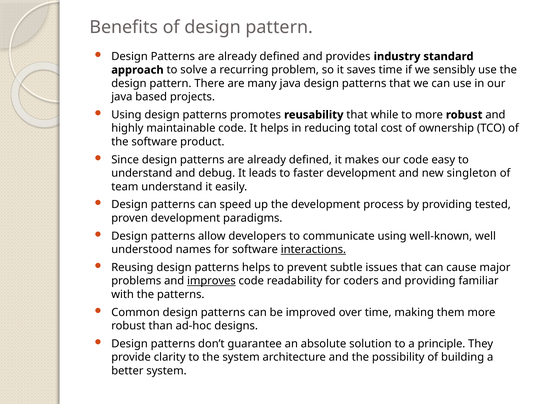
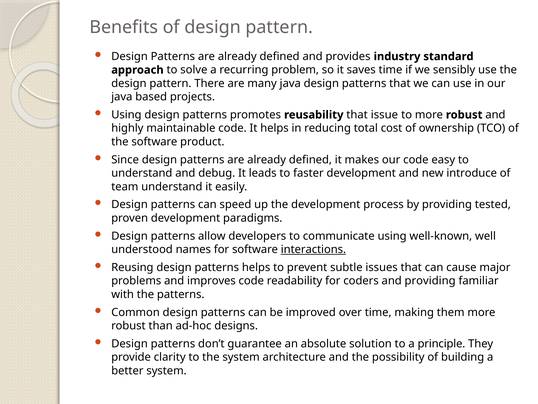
while: while -> issue
singleton: singleton -> introduce
improves underline: present -> none
